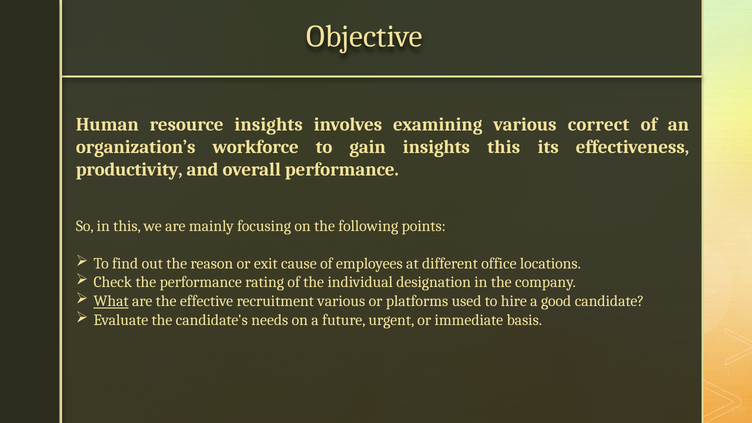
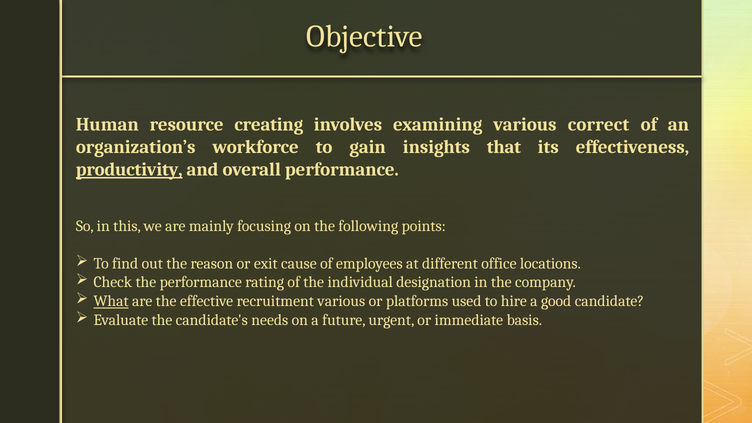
resource insights: insights -> creating
insights this: this -> that
productivity underline: none -> present
